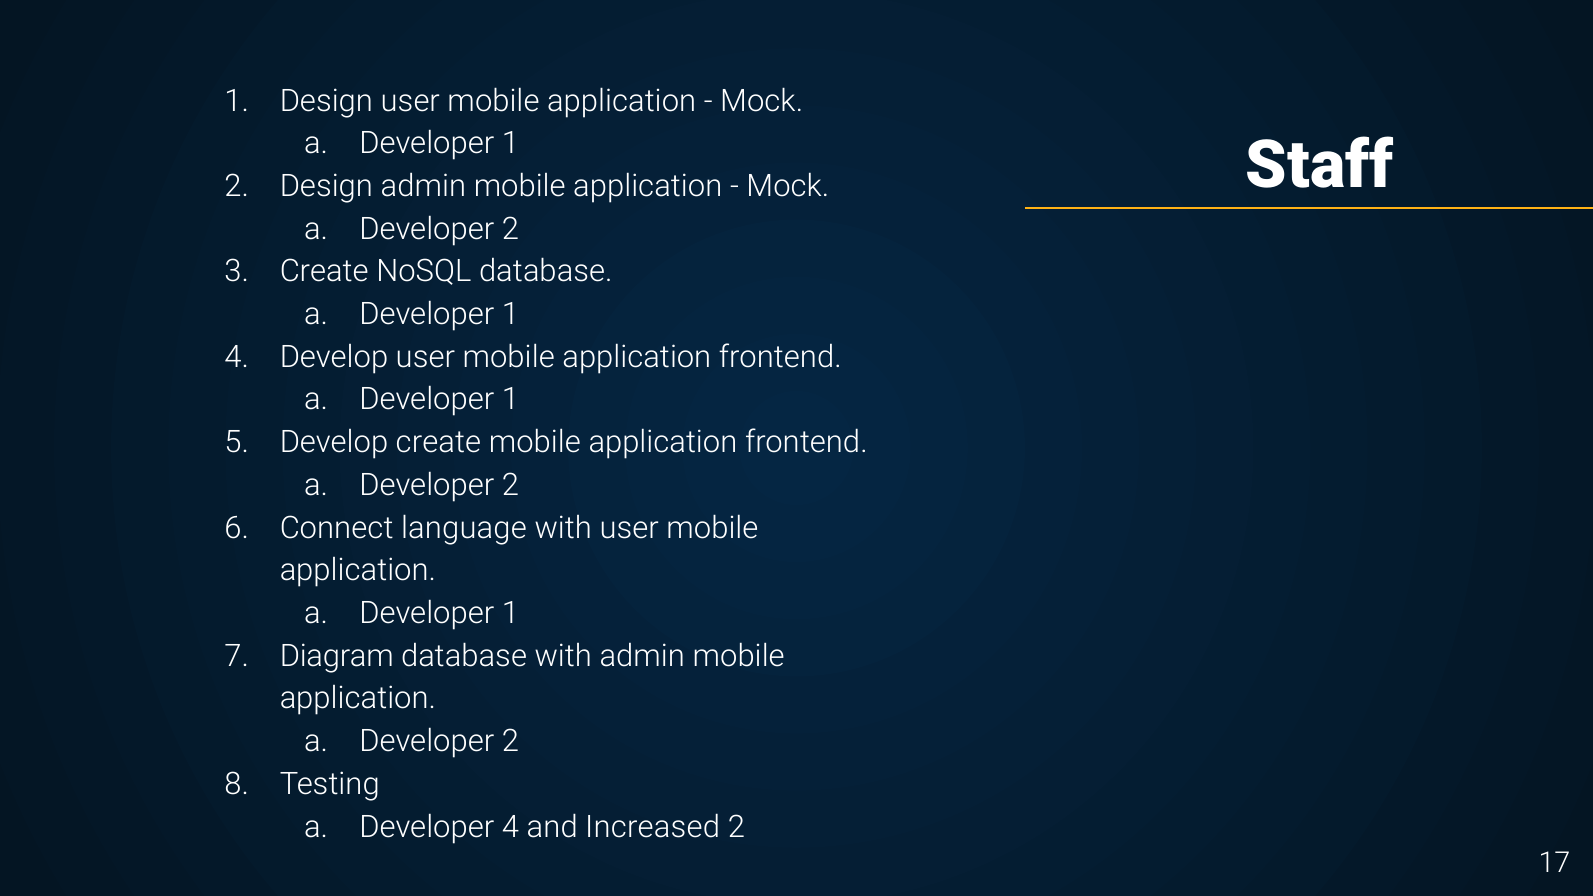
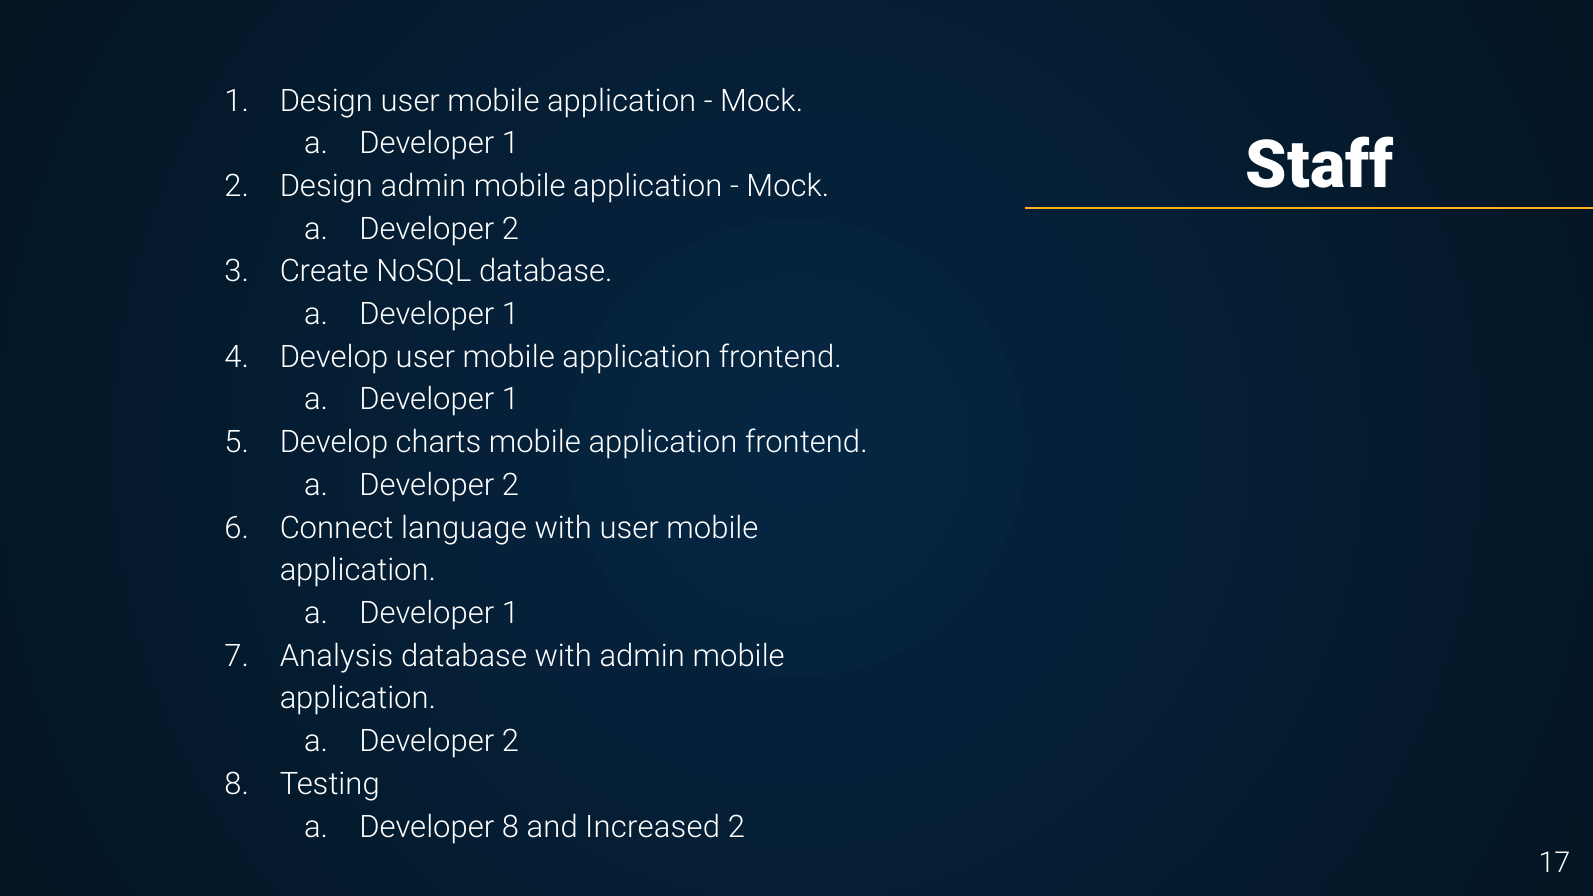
Develop create: create -> charts
Diagram: Diagram -> Analysis
Developer 4: 4 -> 8
